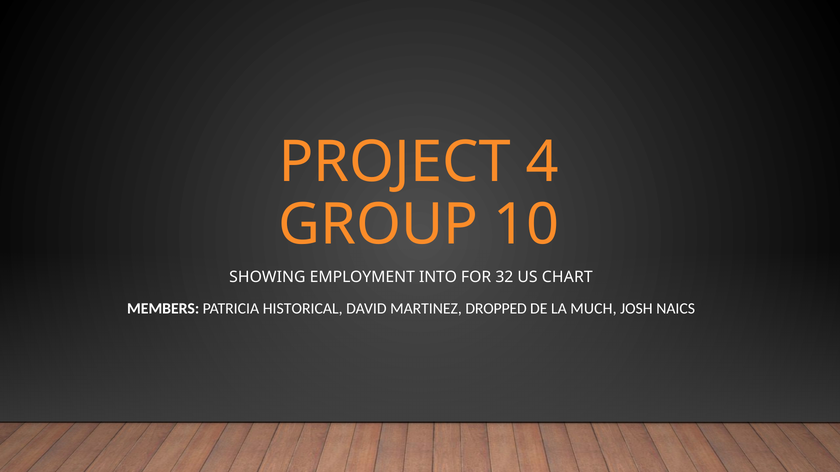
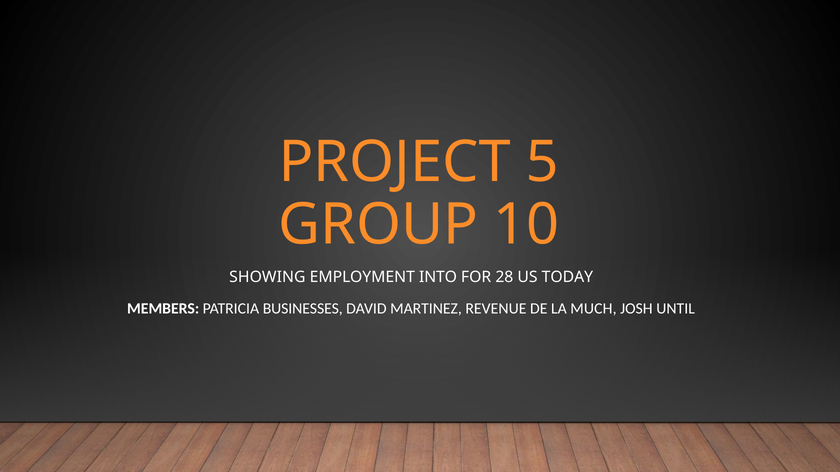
4: 4 -> 5
32: 32 -> 28
CHART: CHART -> TODAY
HISTORICAL: HISTORICAL -> BUSINESSES
DROPPED: DROPPED -> REVENUE
NAICS: NAICS -> UNTIL
